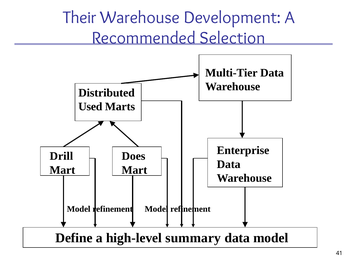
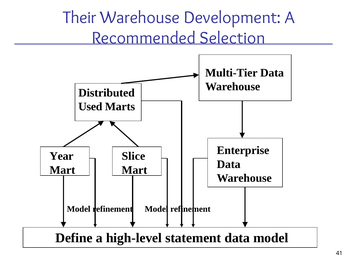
Drill: Drill -> Year
Does: Does -> Slice
summary: summary -> statement
